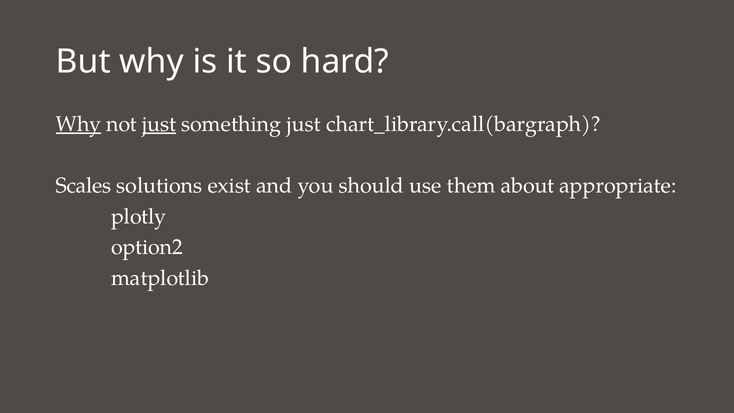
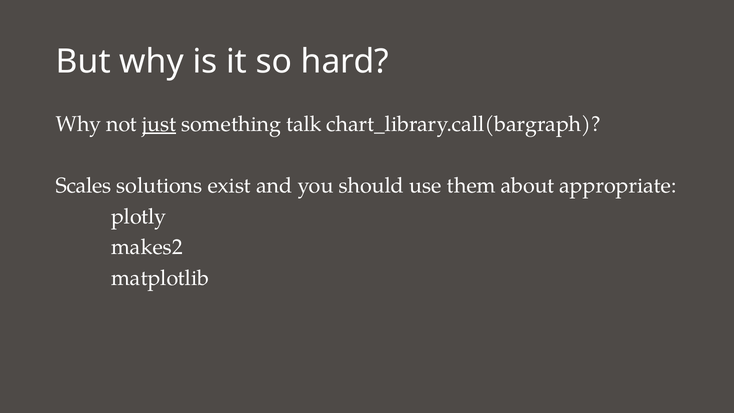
Why at (79, 124) underline: present -> none
something just: just -> talk
option2: option2 -> makes2
